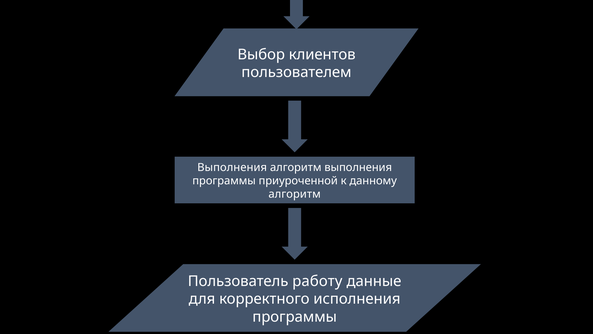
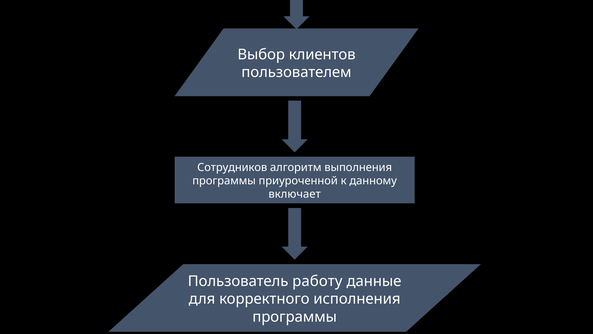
Выполнения at (232, 167): Выполнения -> Сотрудников
алгоритм at (295, 194): алгоритм -> включает
